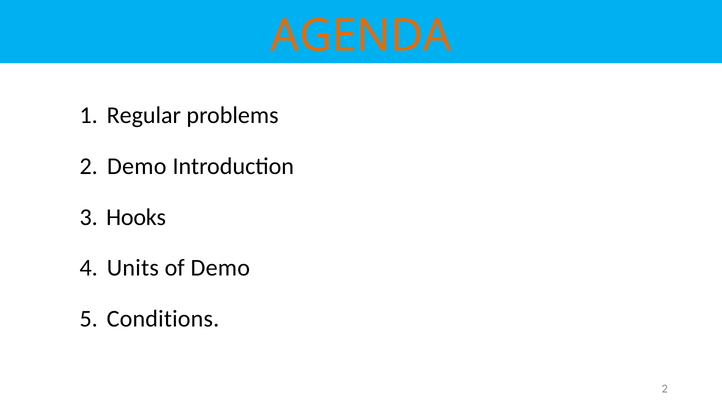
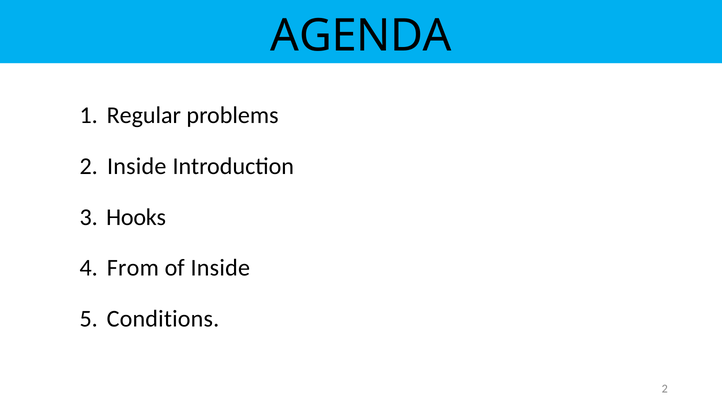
AGENDA colour: orange -> black
2 Demo: Demo -> Inside
Units: Units -> From
of Demo: Demo -> Inside
